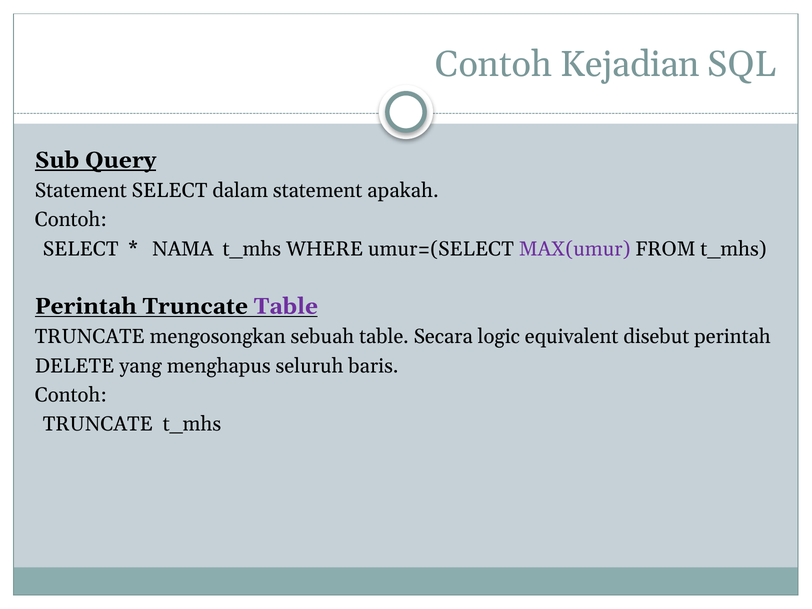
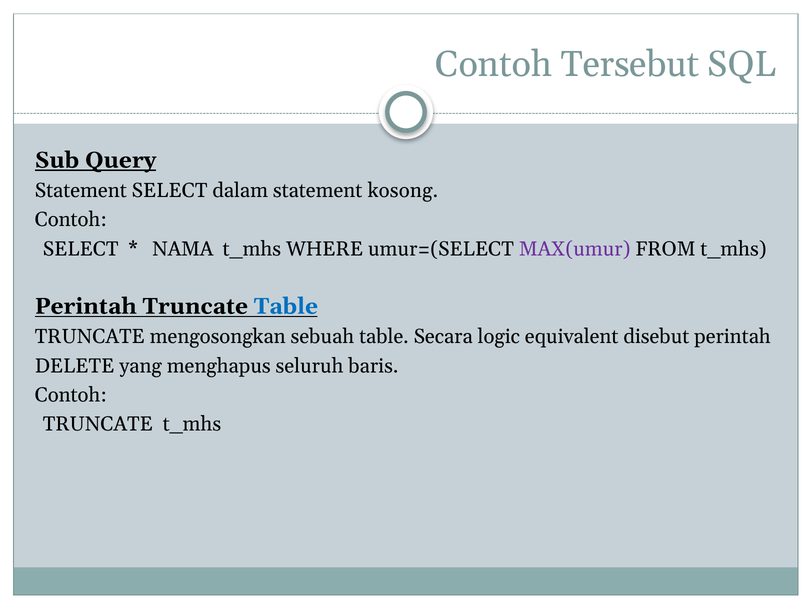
Kejadian: Kejadian -> Tersebut
apakah: apakah -> kosong
Table at (286, 306) colour: purple -> blue
